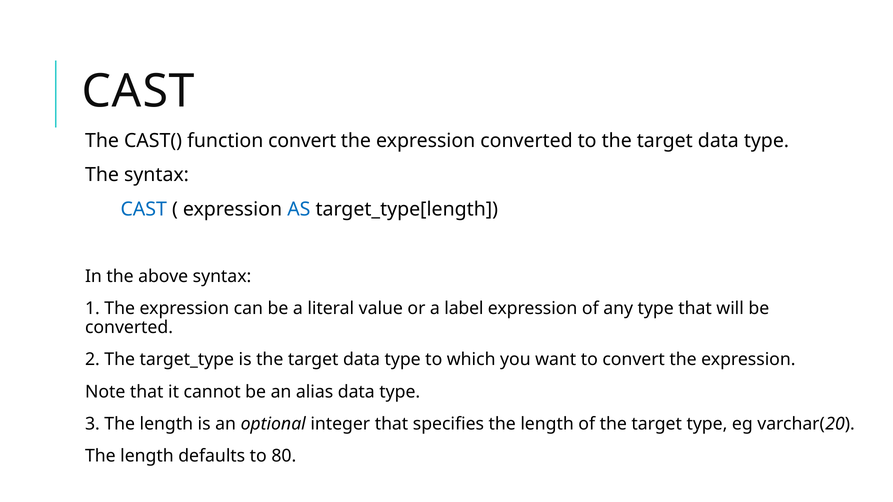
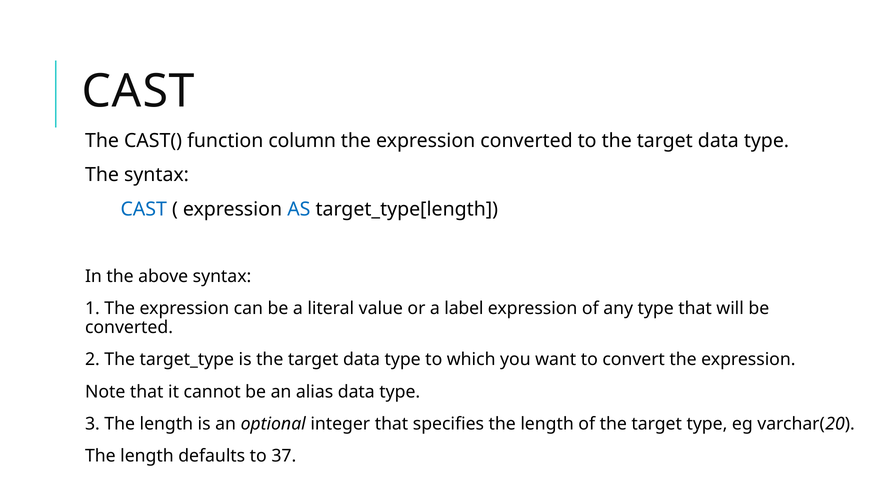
function convert: convert -> column
80: 80 -> 37
